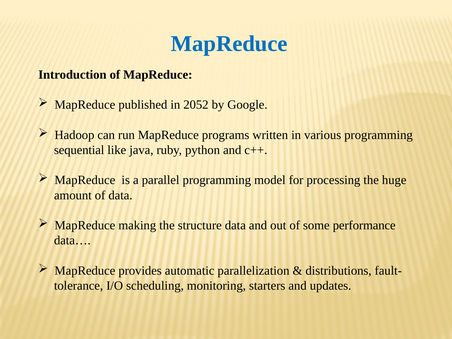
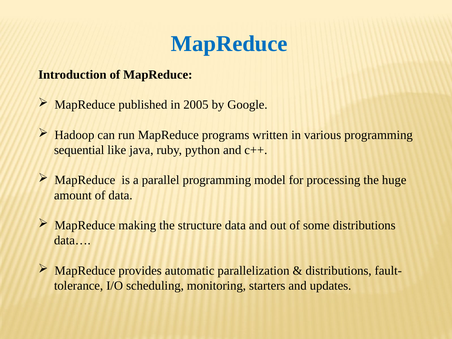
2052: 2052 -> 2005
some performance: performance -> distributions
